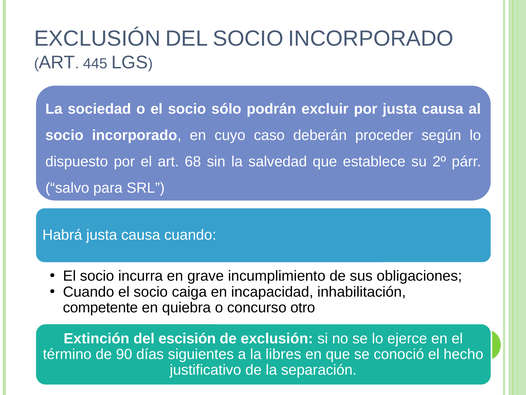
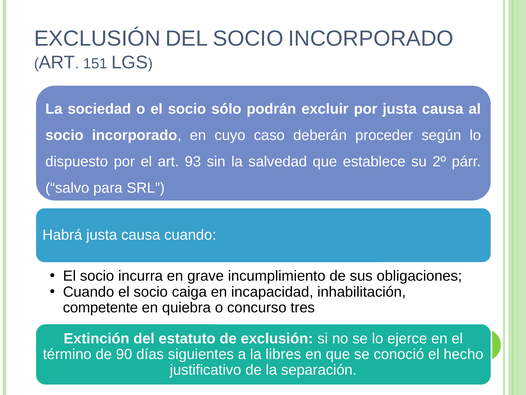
445: 445 -> 151
68: 68 -> 93
otro: otro -> tres
escisión: escisión -> estatuto
